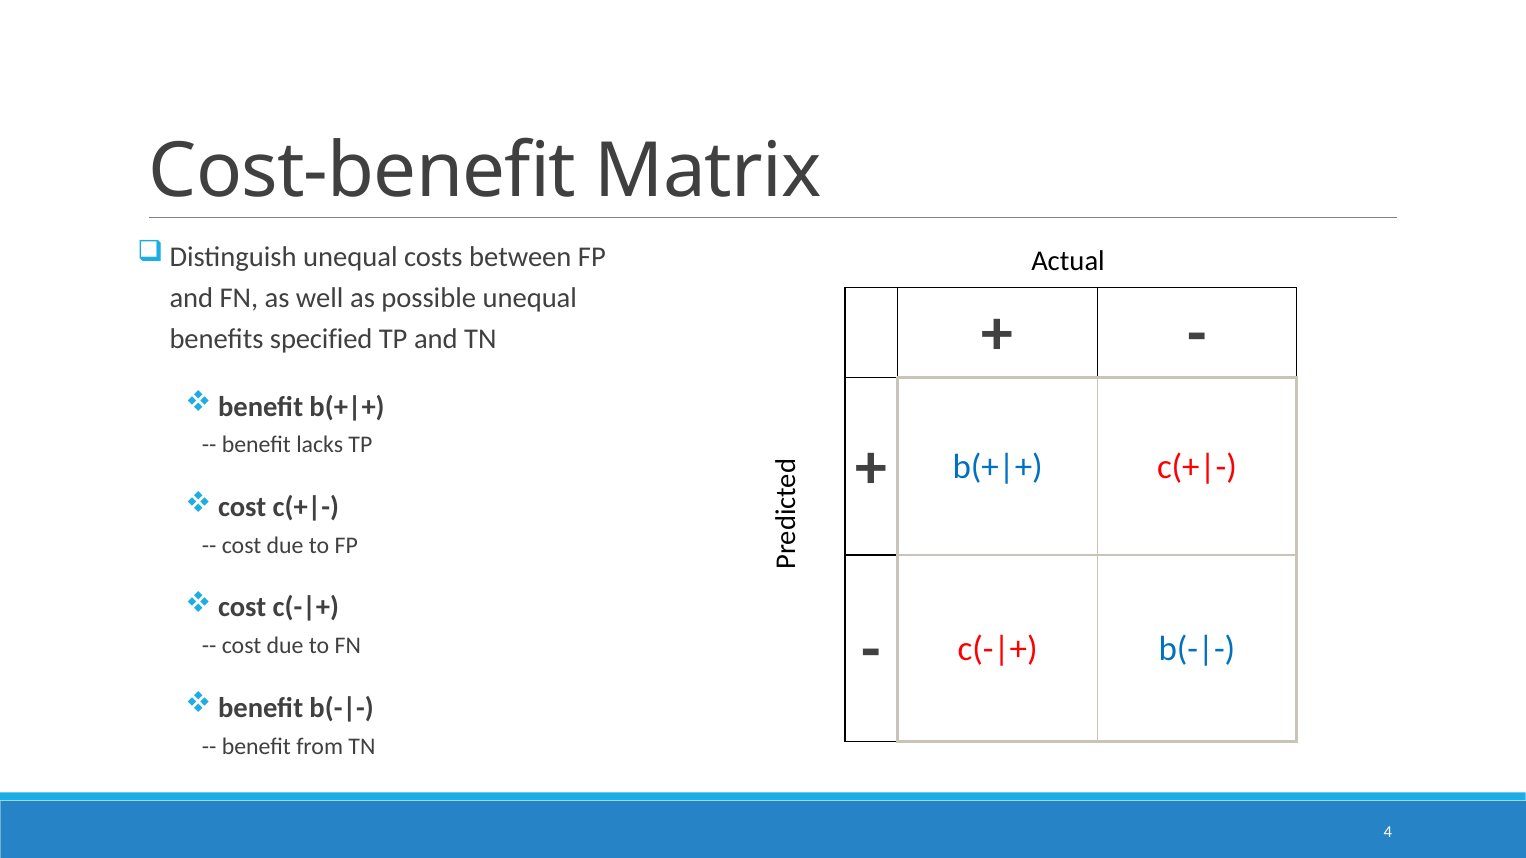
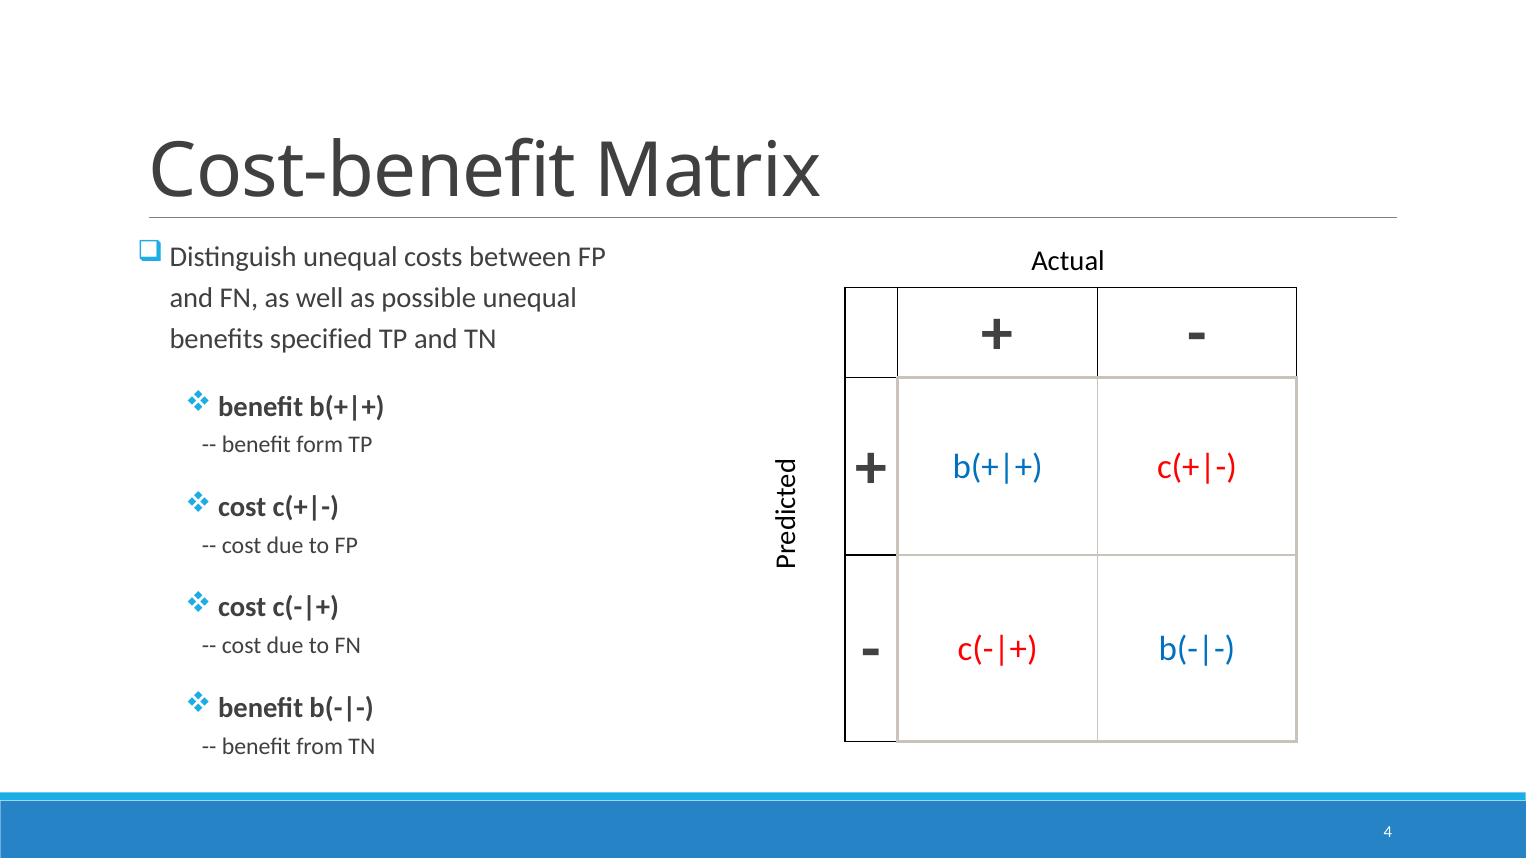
lacks: lacks -> form
